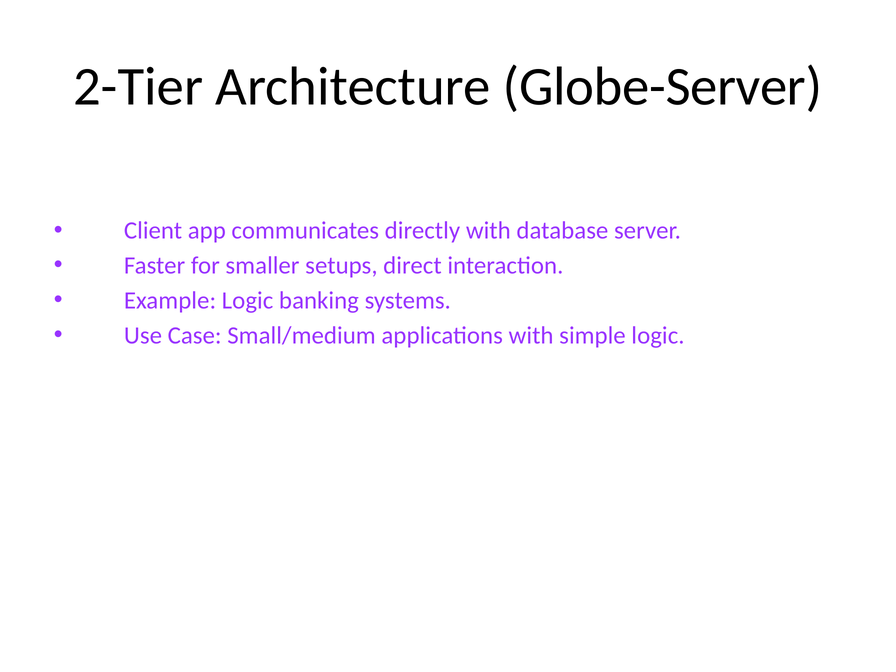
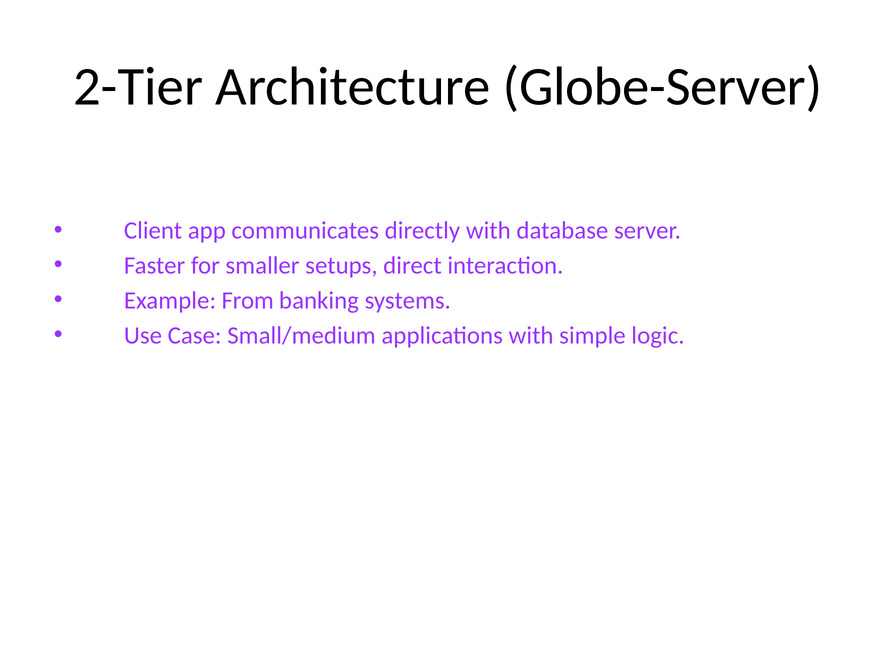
Logic at (248, 300): Logic -> From
